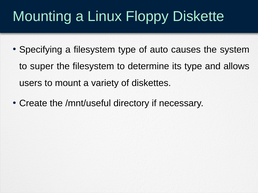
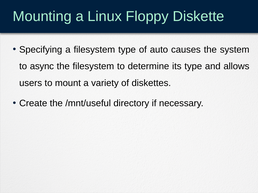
super: super -> async
